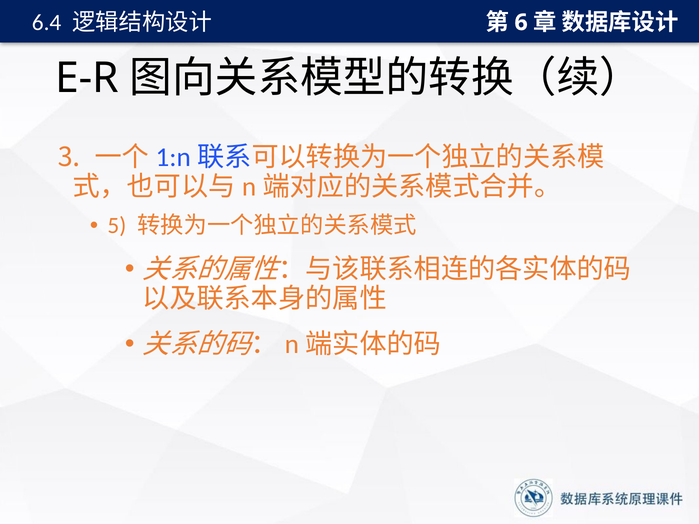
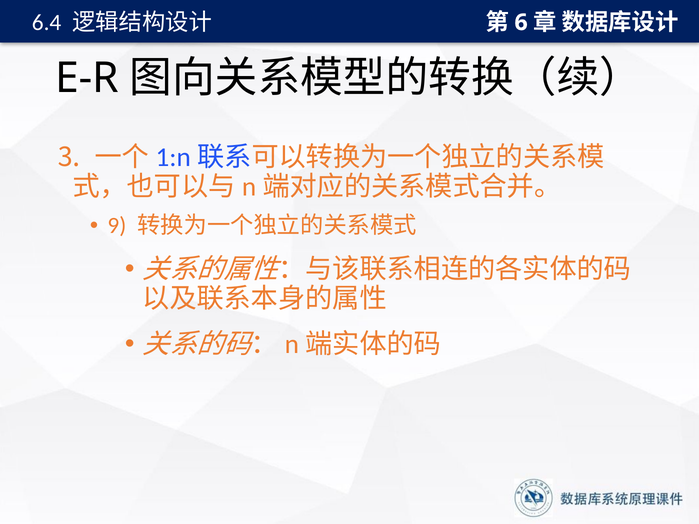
5: 5 -> 9
